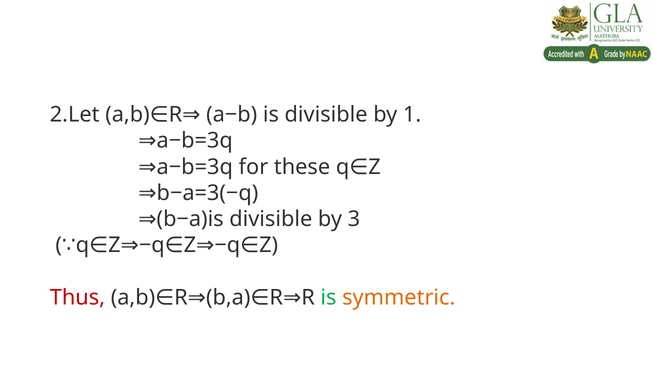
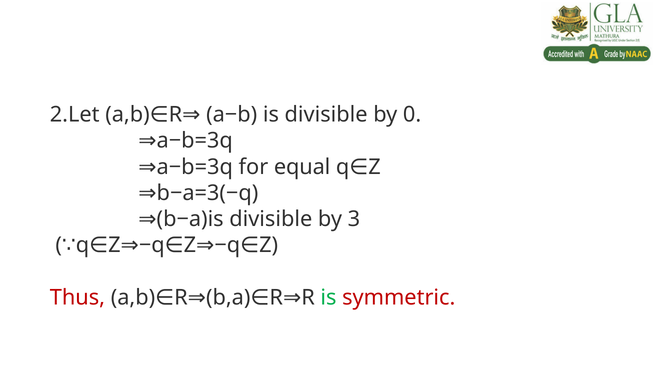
1: 1 -> 0
these: these -> equal
symmetric colour: orange -> red
